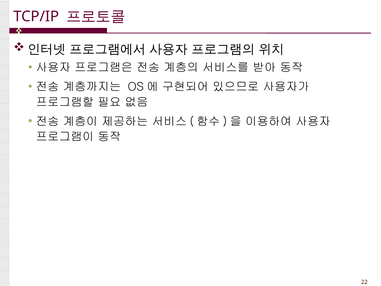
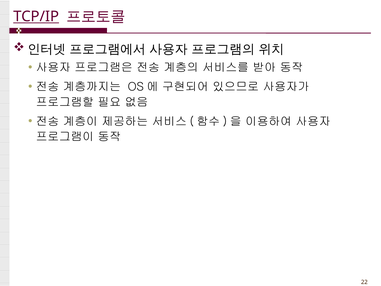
TCP/IP underline: none -> present
